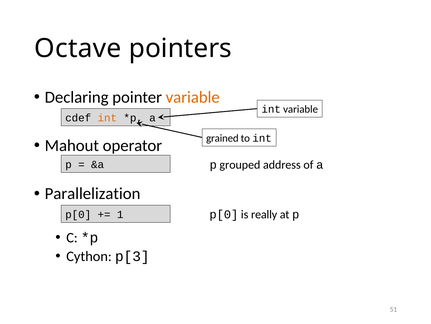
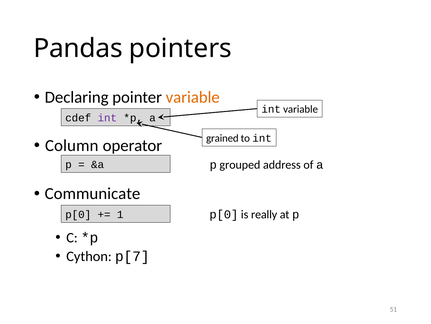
Octave: Octave -> Pandas
int at (107, 118) colour: orange -> purple
Mahout: Mahout -> Column
Parallelization: Parallelization -> Communicate
p[3: p[3 -> p[7
